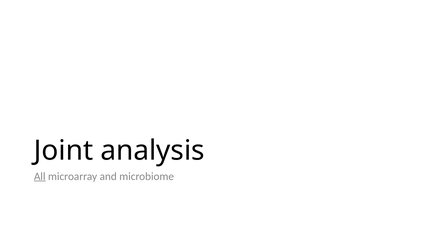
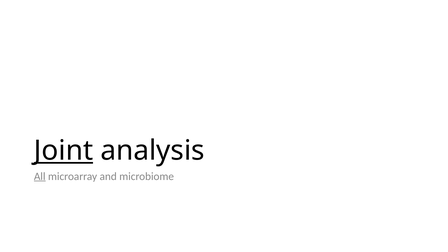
Joint underline: none -> present
